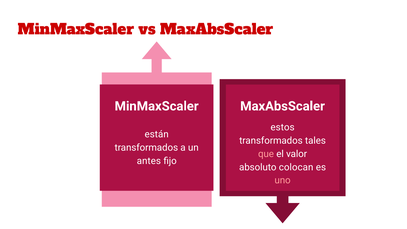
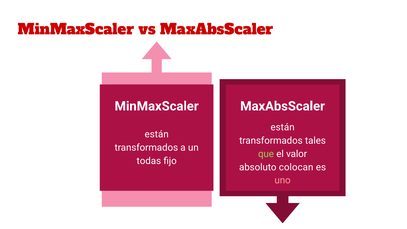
estos at (283, 127): estos -> están
que colour: pink -> light green
antes: antes -> todas
